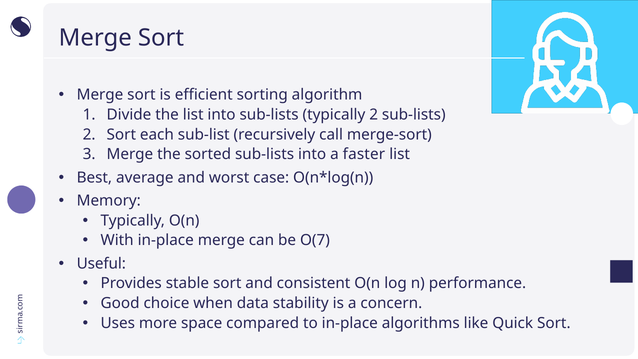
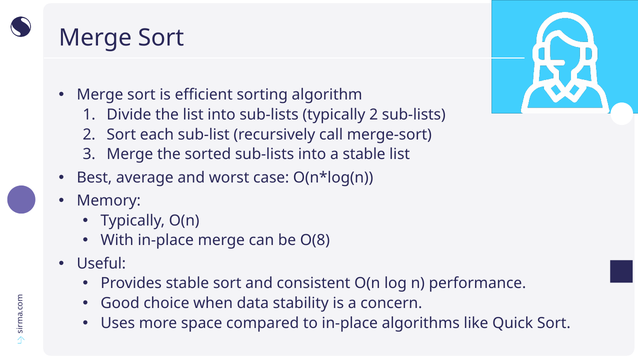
a faster: faster -> stable
O(7: O(7 -> O(8
